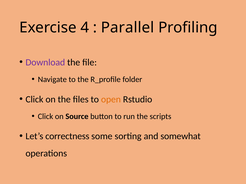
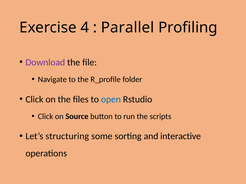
open colour: orange -> blue
correctness: correctness -> structuring
somewhat: somewhat -> interactive
